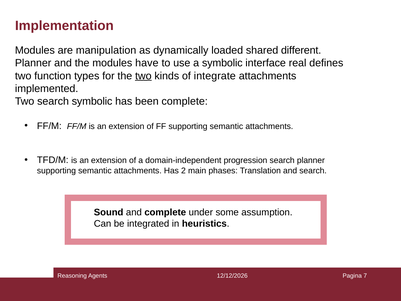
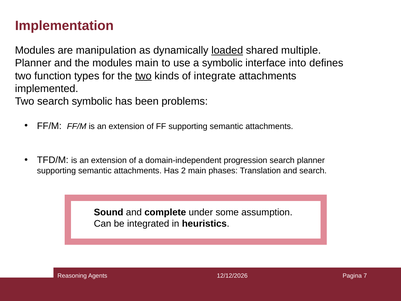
loaded underline: none -> present
different: different -> multiple
modules have: have -> main
real: real -> into
been complete: complete -> problems
